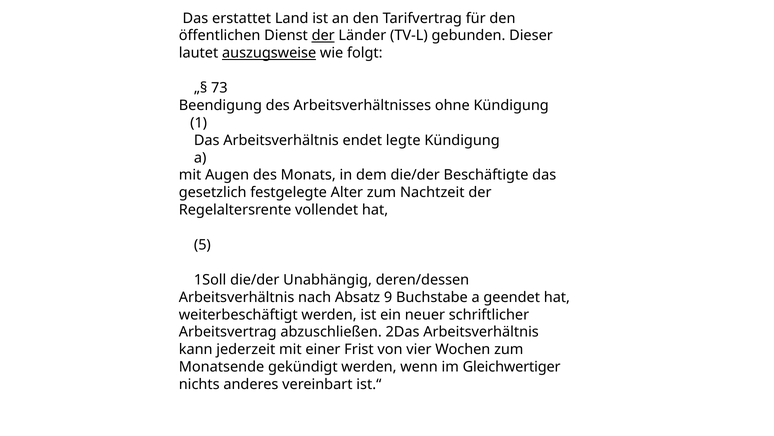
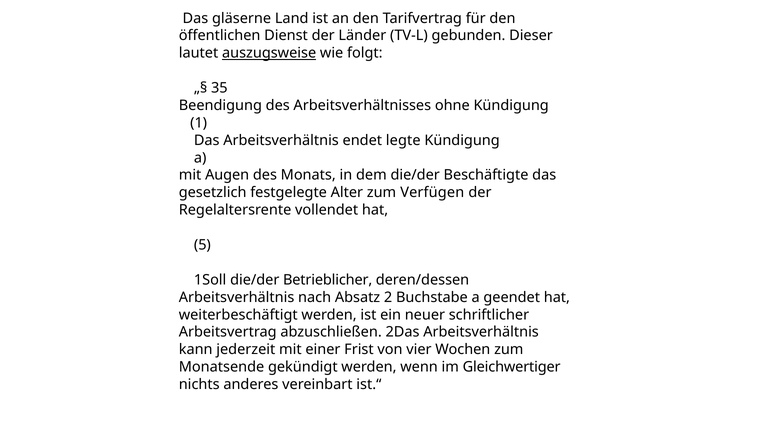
erstattet: erstattet -> gläserne
der at (323, 36) underline: present -> none
73: 73 -> 35
Nachtzeit: Nachtzeit -> Verfügen
Unabhängig: Unabhängig -> Betrieblicher
9: 9 -> 2
